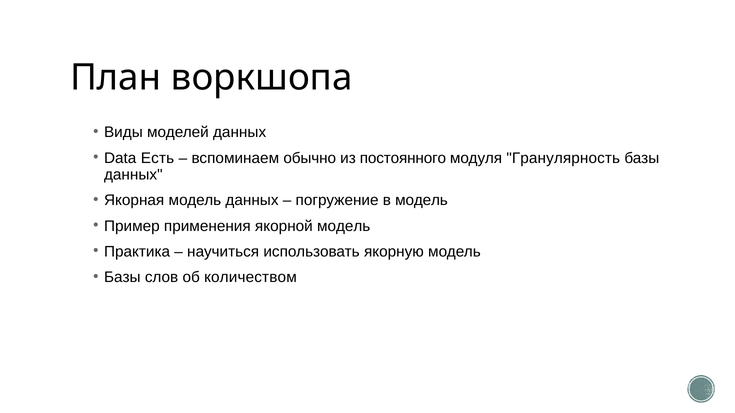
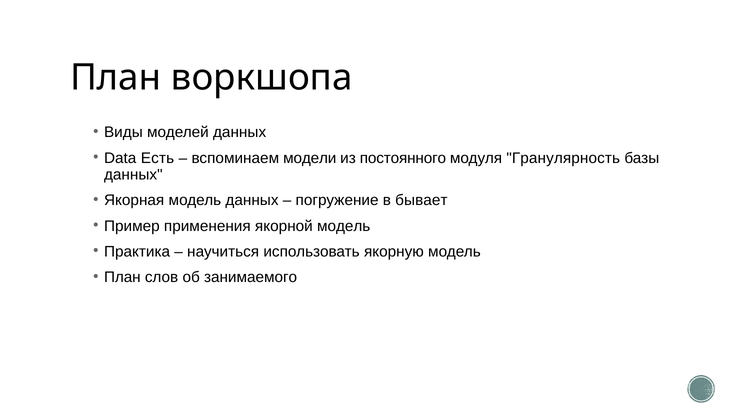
обычно: обычно -> модели
в модель: модель -> бывает
Базы at (122, 278): Базы -> План
количеством: количеством -> занимаемого
